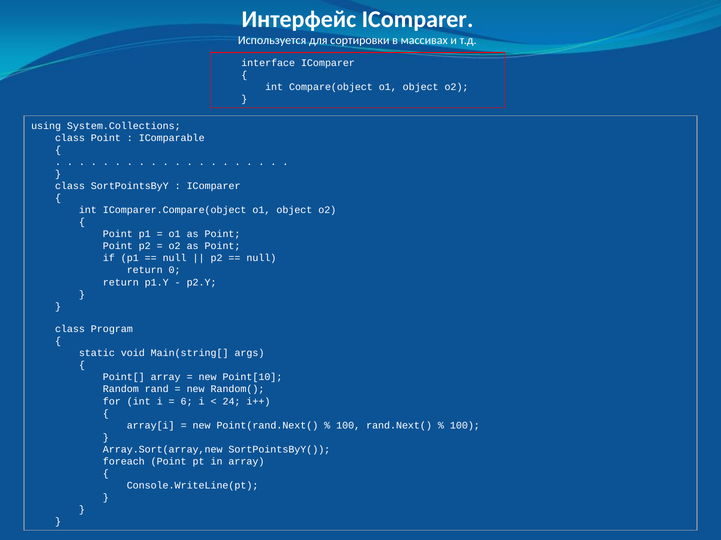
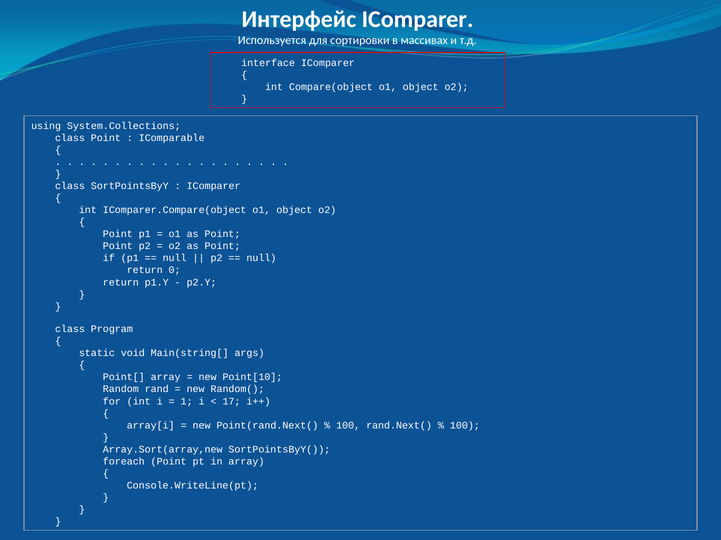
6: 6 -> 1
24: 24 -> 17
